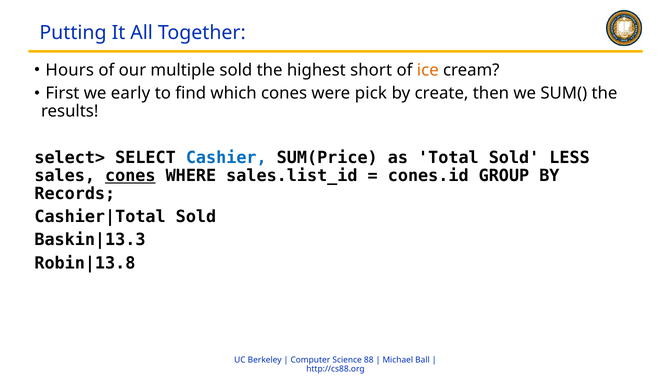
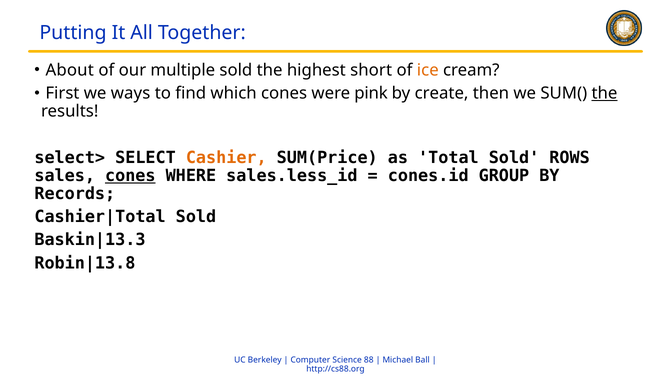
Hours: Hours -> About
early: early -> ways
pick: pick -> pink
the at (604, 93) underline: none -> present
Cashier colour: blue -> orange
LESS: LESS -> ROWS
sales.list_id: sales.list_id -> sales.less_id
